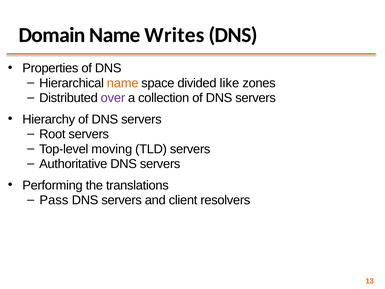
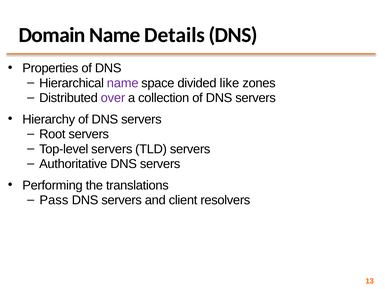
Writes: Writes -> Details
name at (123, 83) colour: orange -> purple
Top-level moving: moving -> servers
